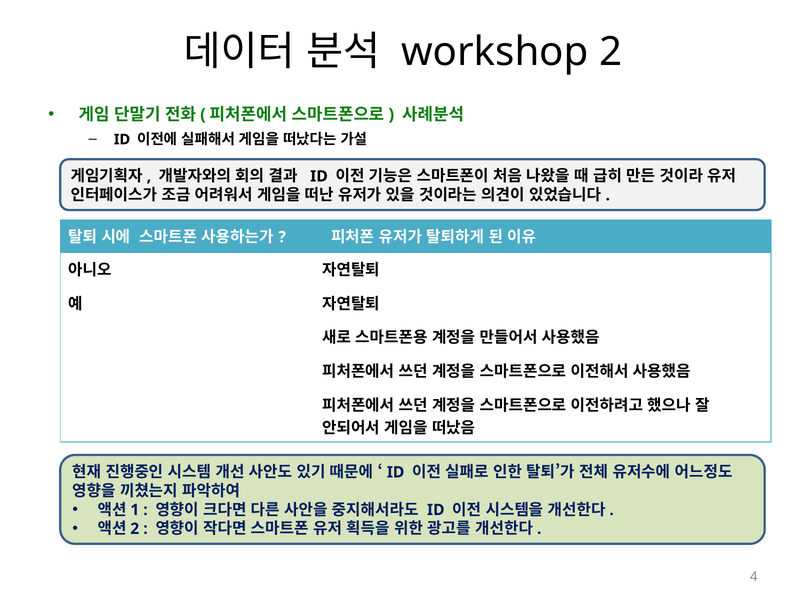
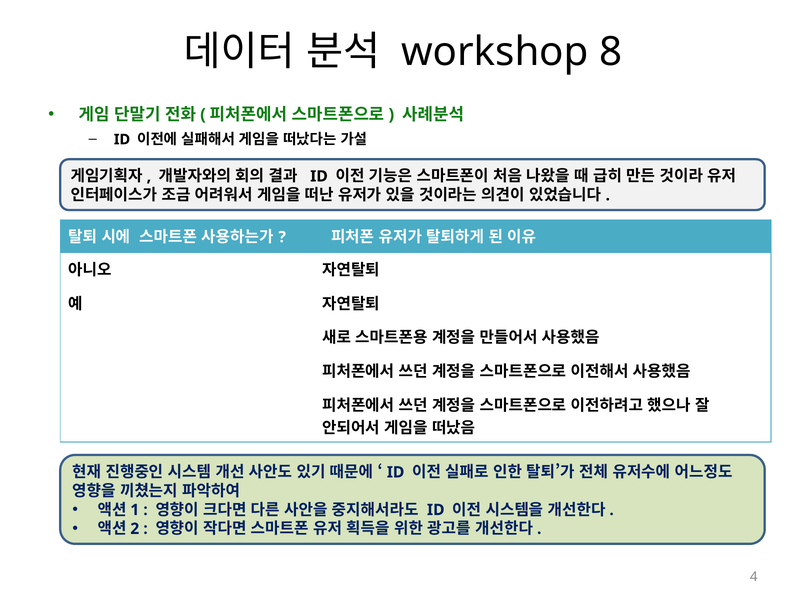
workshop 2: 2 -> 8
